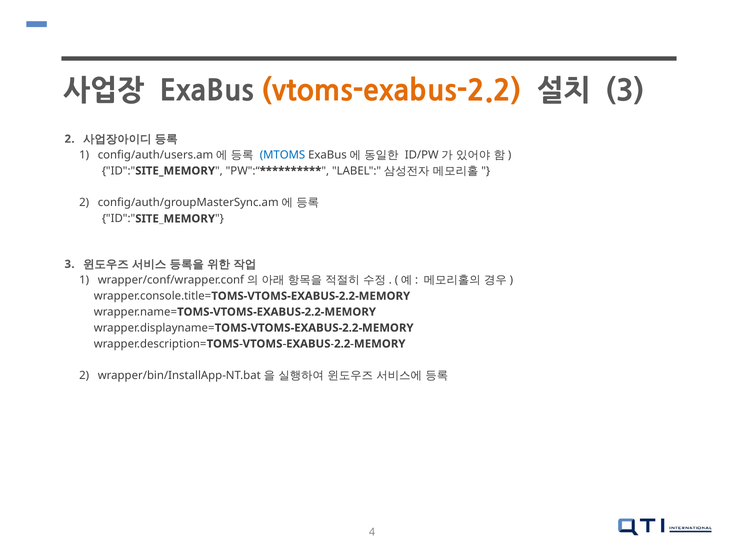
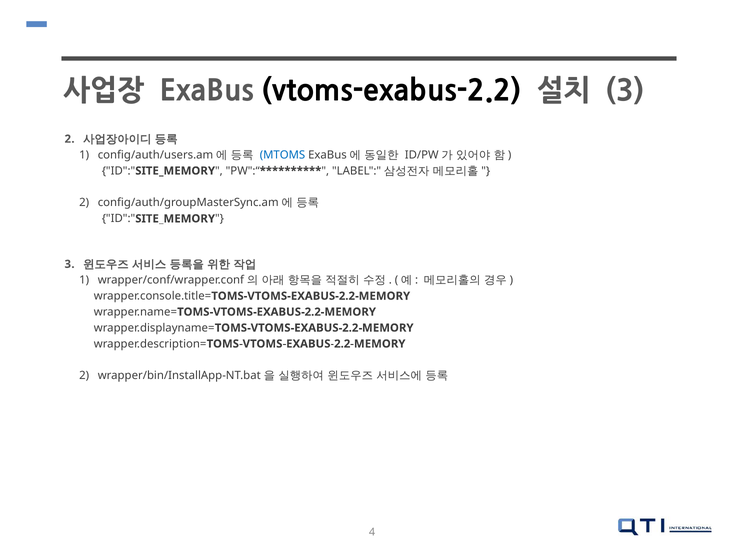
vtoms-exabus-2.2 colour: orange -> black
